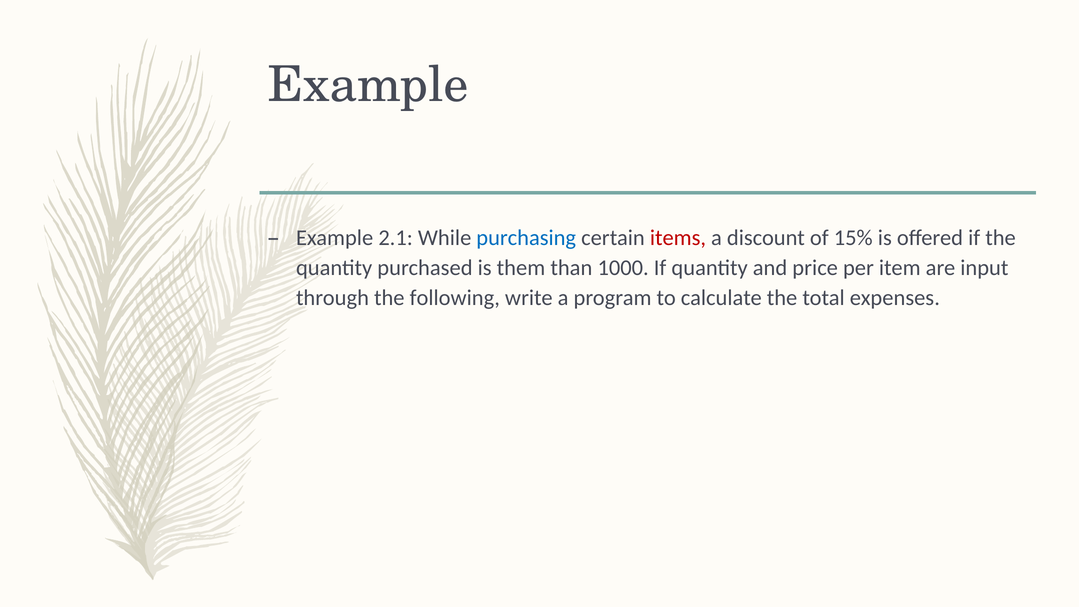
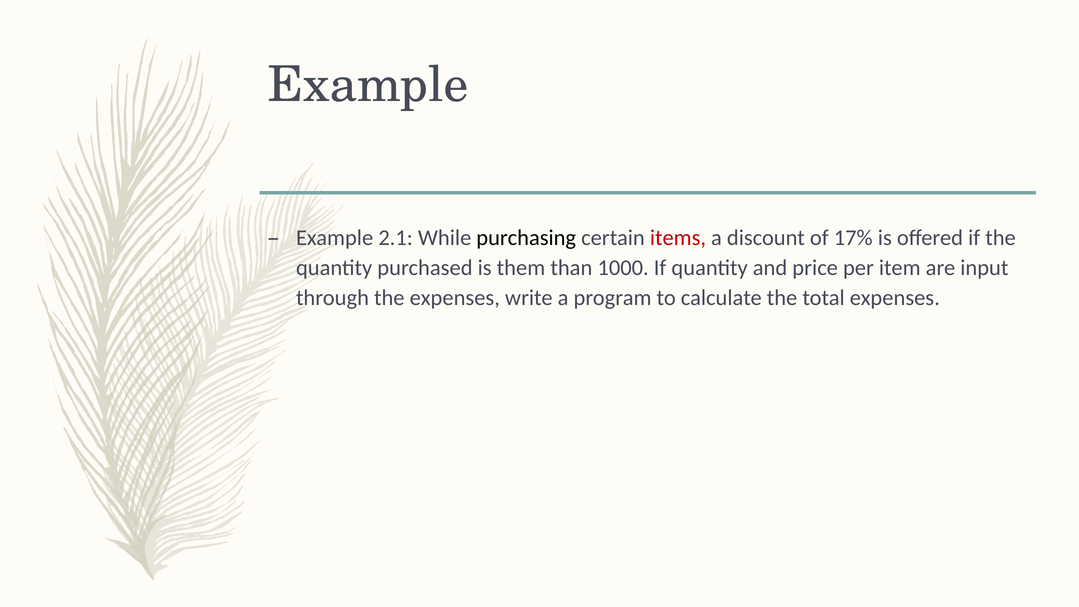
purchasing colour: blue -> black
15%: 15% -> 17%
the following: following -> expenses
